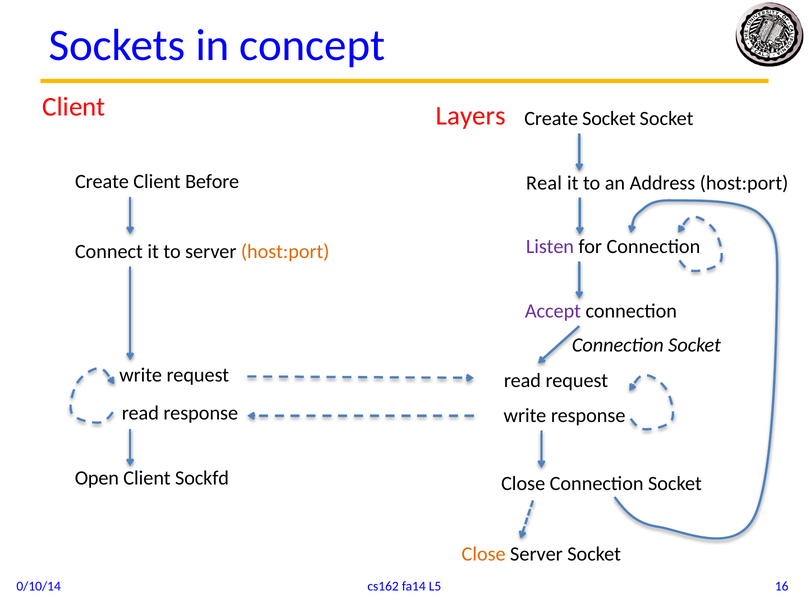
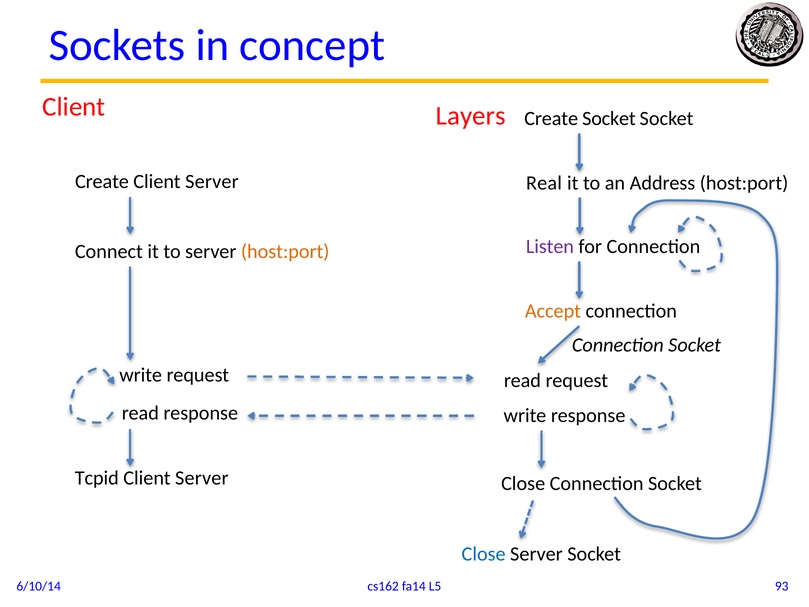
Create Client Before: Before -> Server
Accept colour: purple -> orange
Open: Open -> Tcpid
Sockfd at (202, 478): Sockfd -> Server
Close at (484, 554) colour: orange -> blue
16: 16 -> 93
0/10/14: 0/10/14 -> 6/10/14
